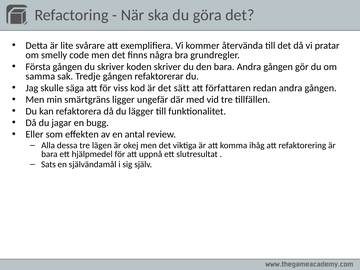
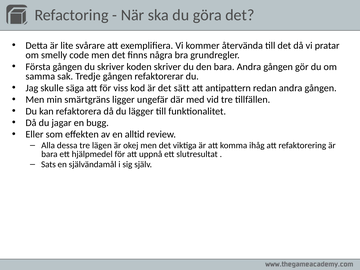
författaren: författaren -> antipattern
antal: antal -> alltid
